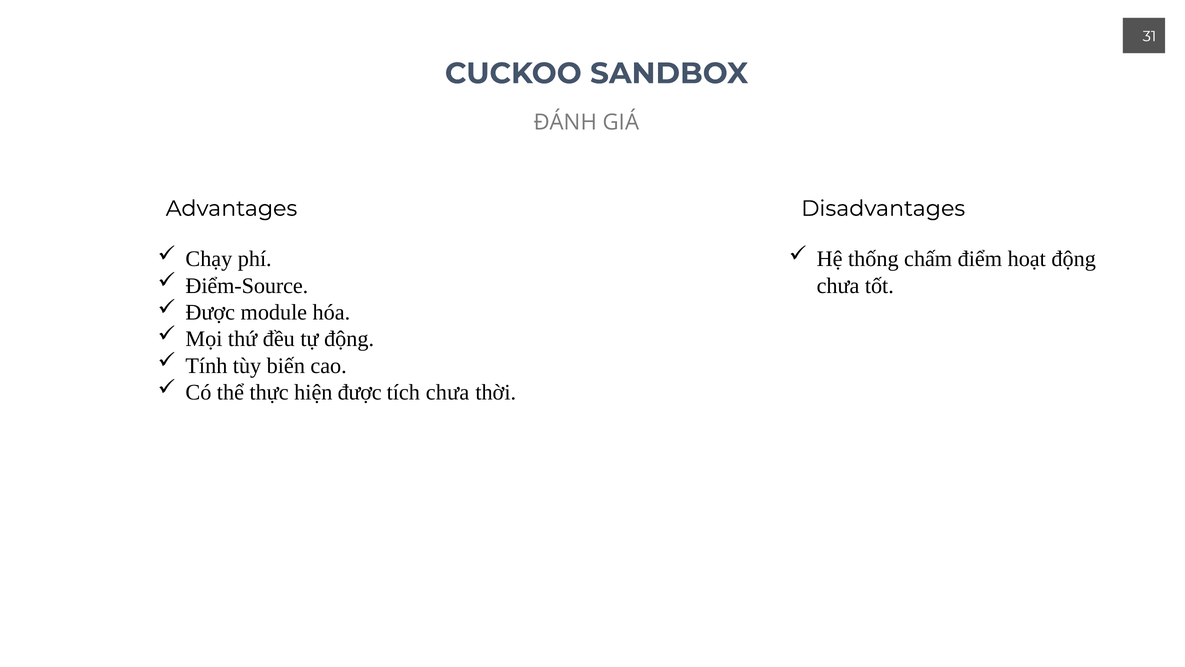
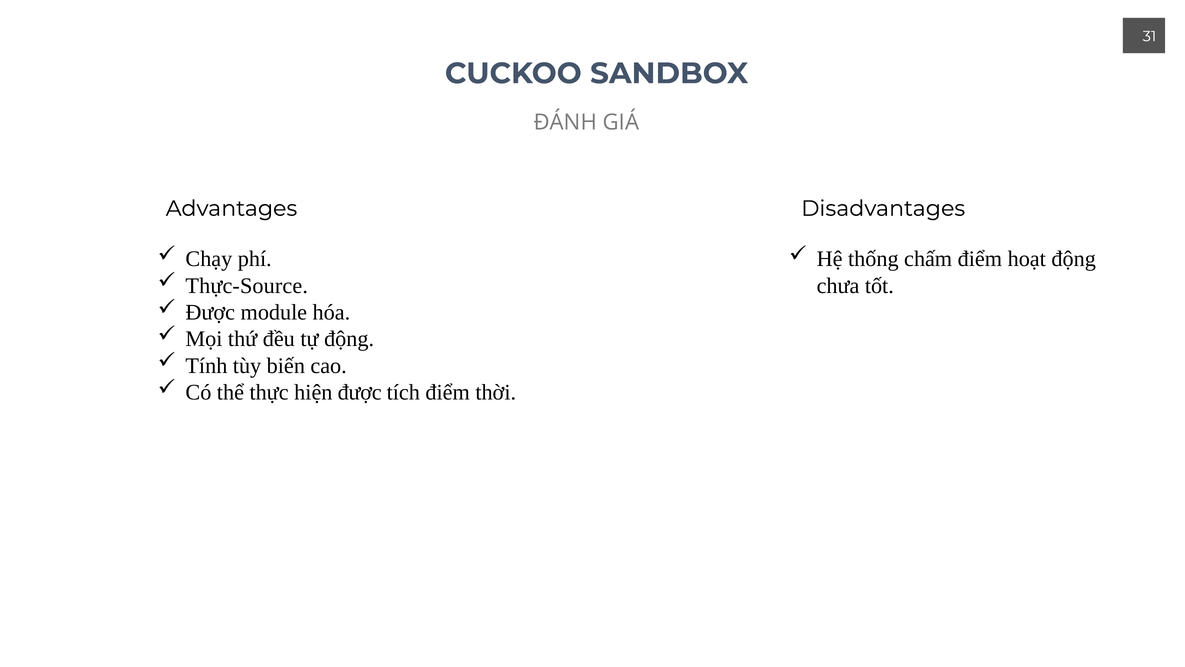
Điểm-Source: Điểm-Source -> Thực-Source
tích chưa: chưa -> điểm
